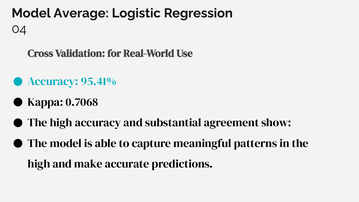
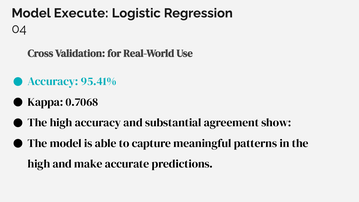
Average: Average -> Execute
